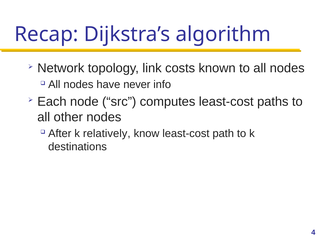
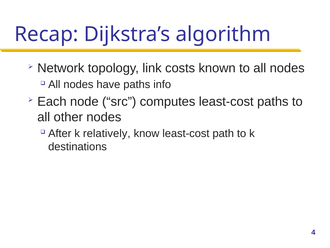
have never: never -> paths
